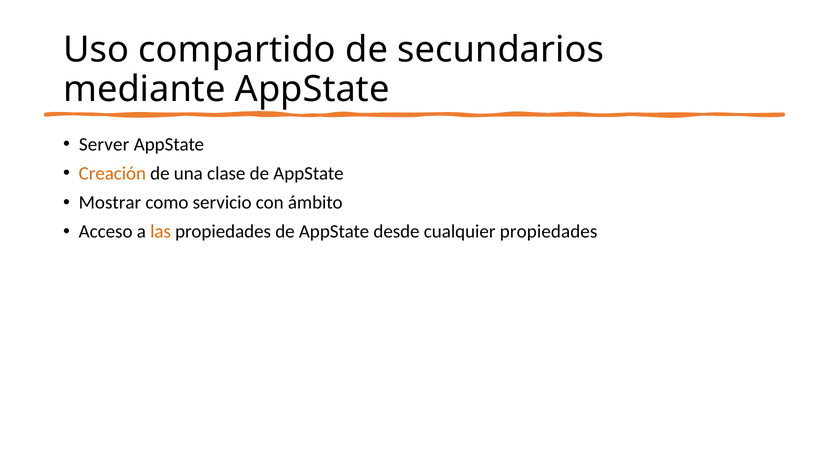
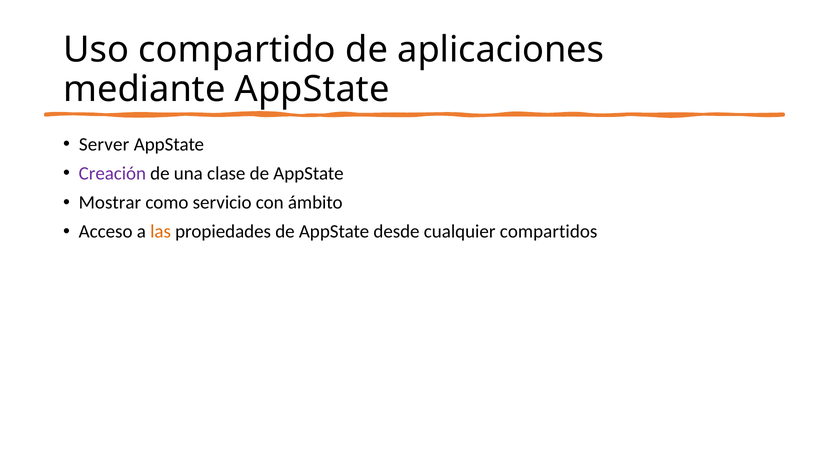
secundarios: secundarios -> aplicaciones
Creación colour: orange -> purple
cualquier propiedades: propiedades -> compartidos
